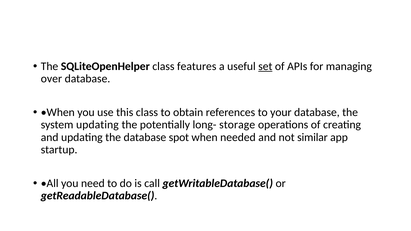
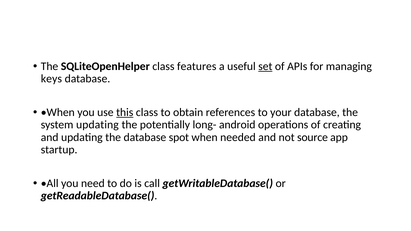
over: over -> keys
this underline: none -> present
storage: storage -> android
similar: similar -> source
